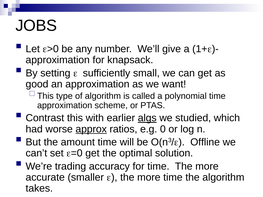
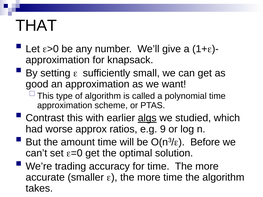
JOBS: JOBS -> THAT
approx underline: present -> none
0: 0 -> 9
Offline: Offline -> Before
